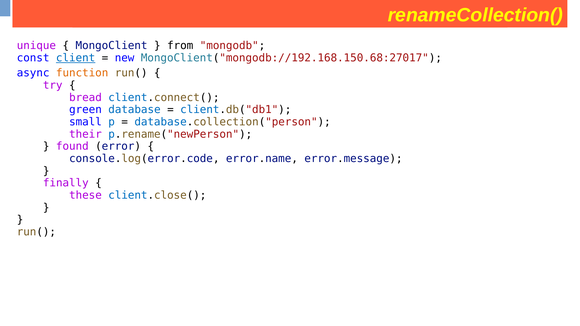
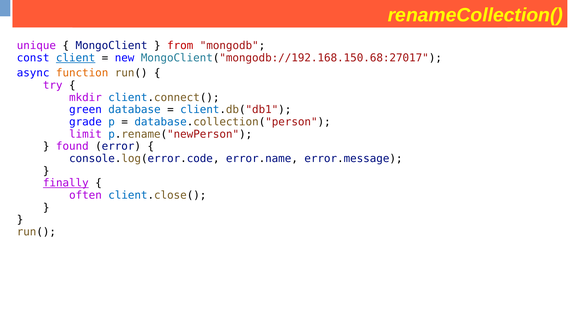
from colour: black -> red
bread: bread -> mkdir
small: small -> grade
their: their -> limit
finally underline: none -> present
these: these -> often
